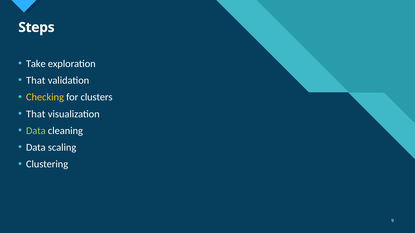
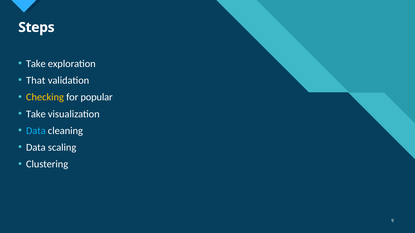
clusters: clusters -> popular
That at (36, 114): That -> Take
Data at (36, 131) colour: light green -> light blue
